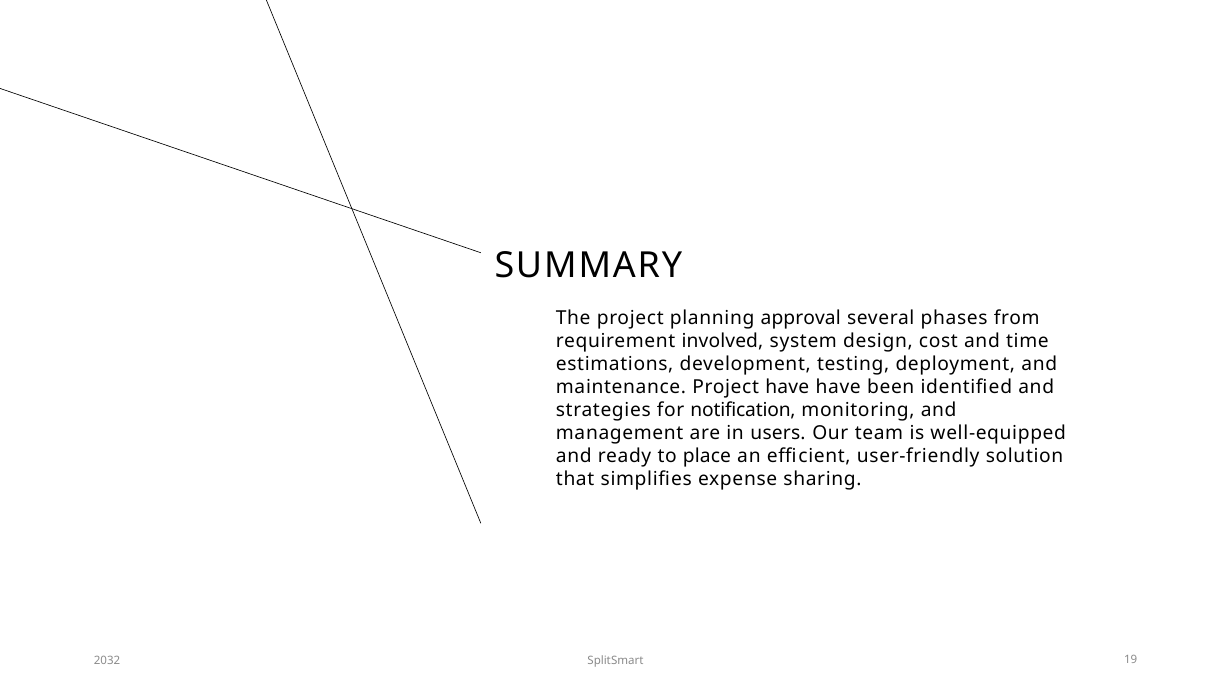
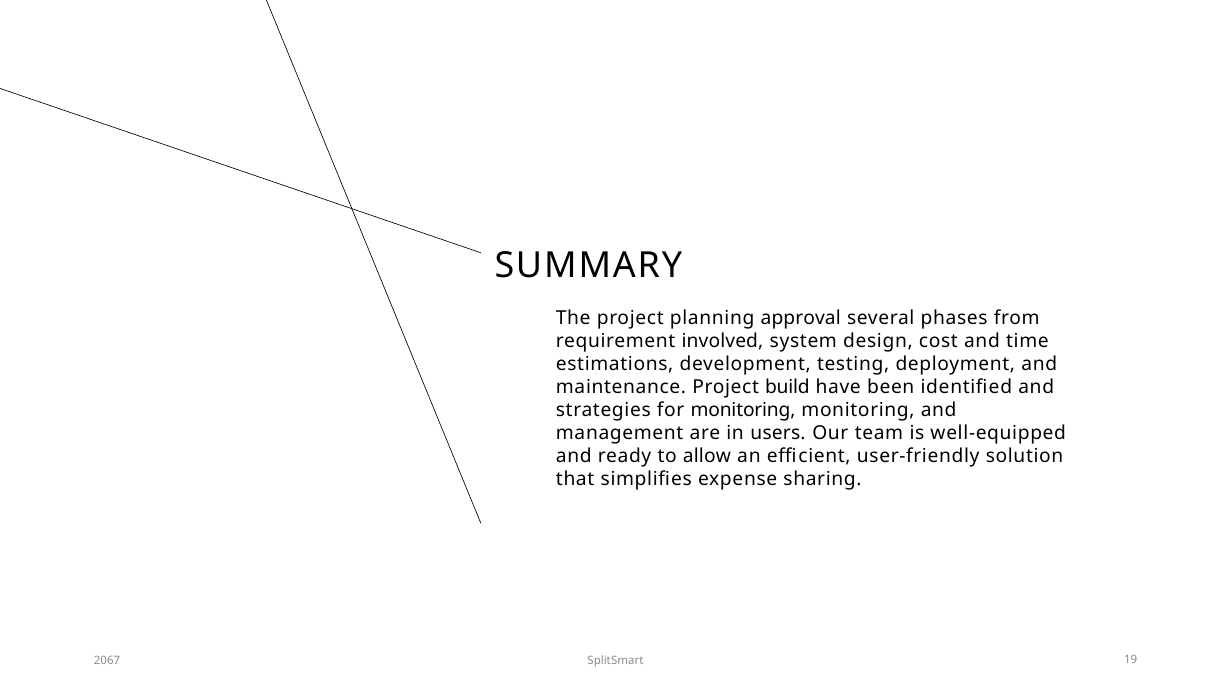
Project have: have -> build
for notification: notification -> monitoring
place: place -> allow
2032: 2032 -> 2067
